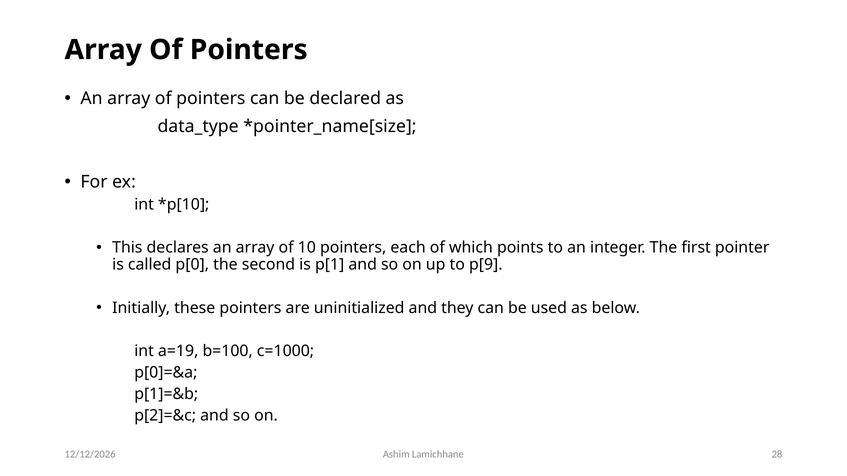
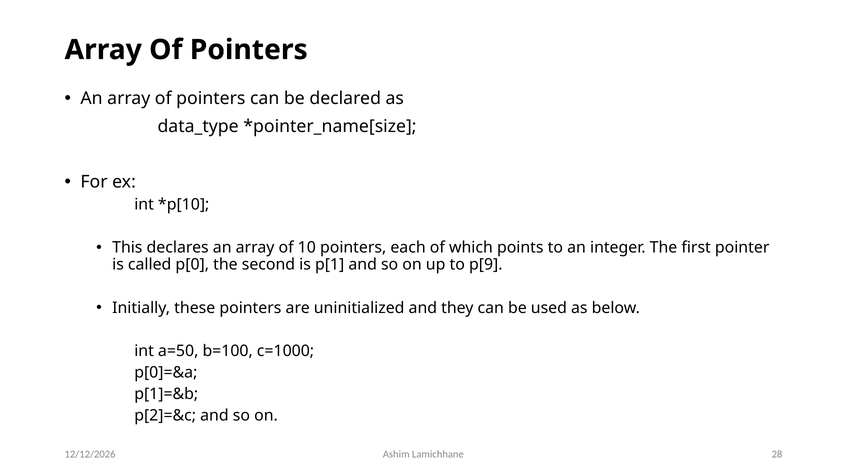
a=19: a=19 -> a=50
